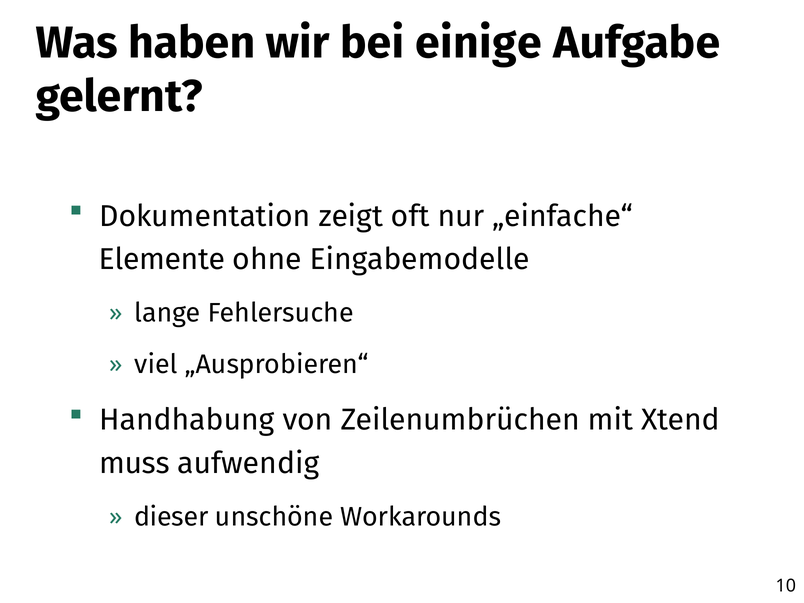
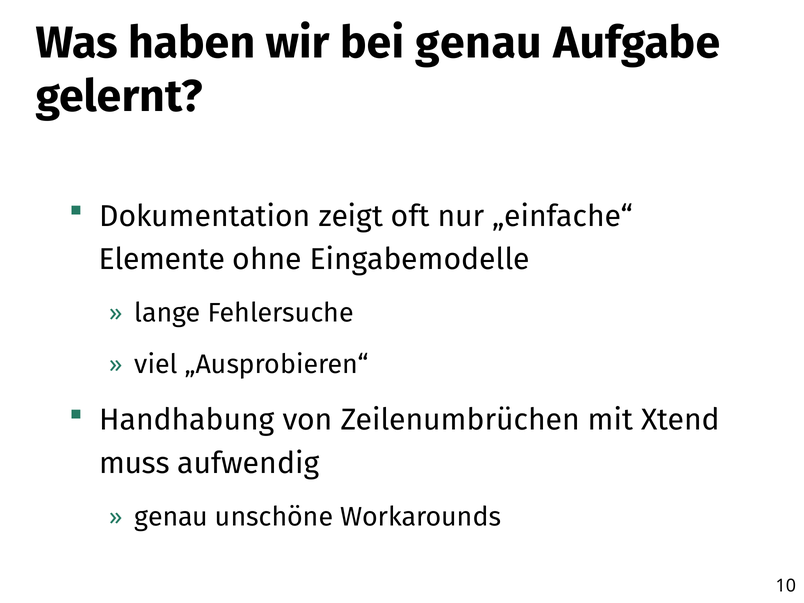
bei einige: einige -> genau
dieser at (171, 517): dieser -> genau
